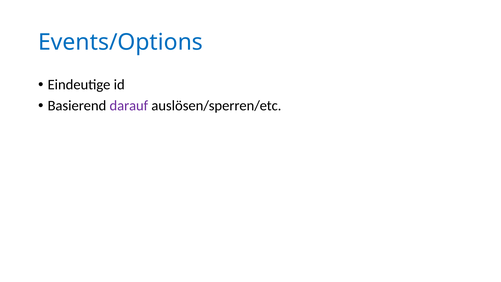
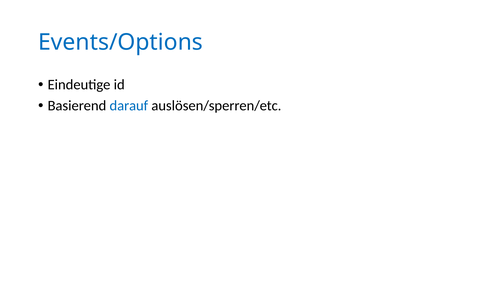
darauf colour: purple -> blue
